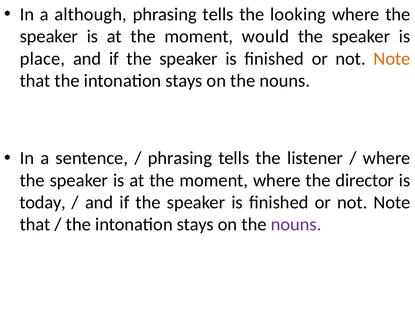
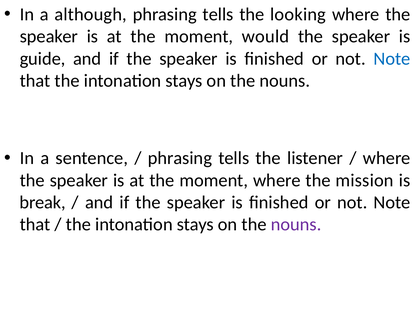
place: place -> guide
Note at (392, 59) colour: orange -> blue
director: director -> mission
today: today -> break
